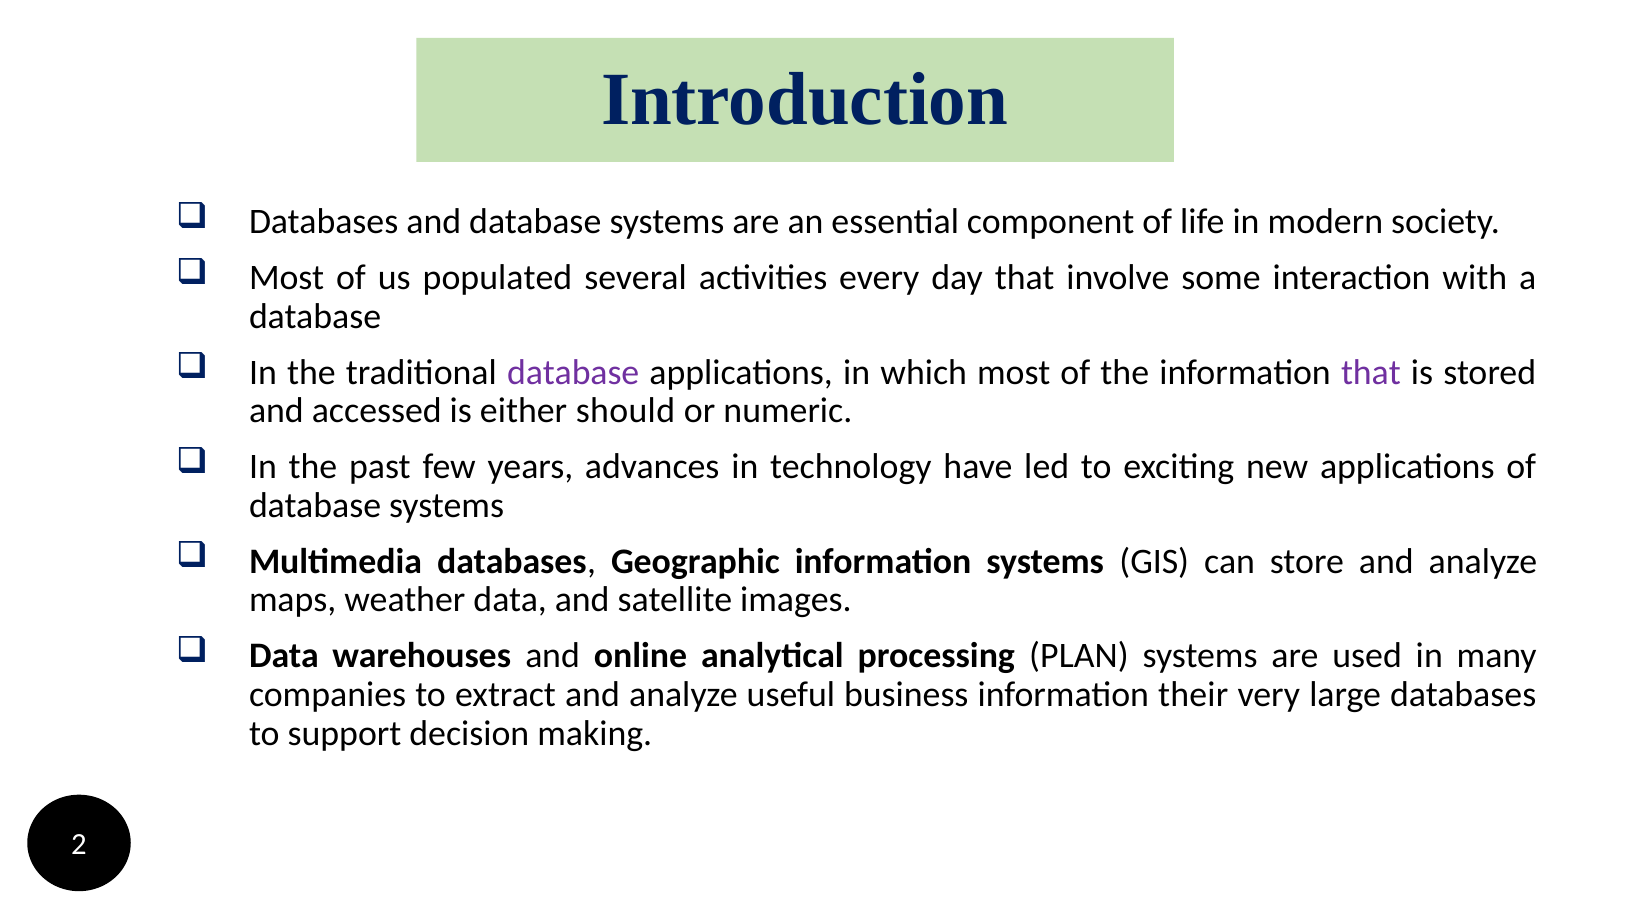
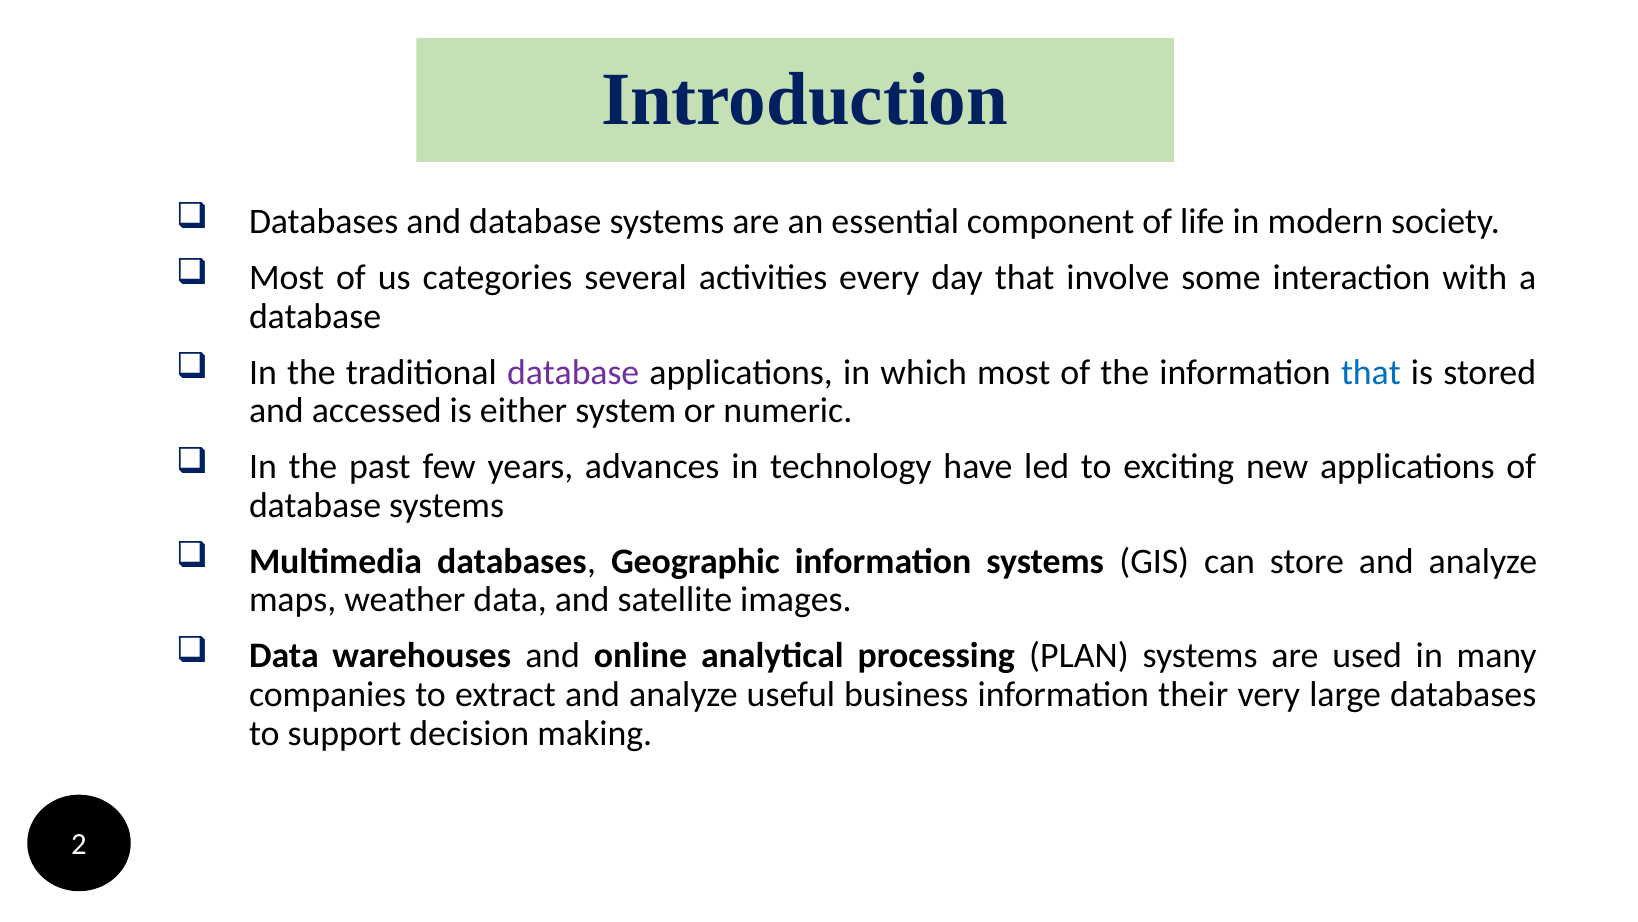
populated: populated -> categories
that at (1371, 372) colour: purple -> blue
should: should -> system
